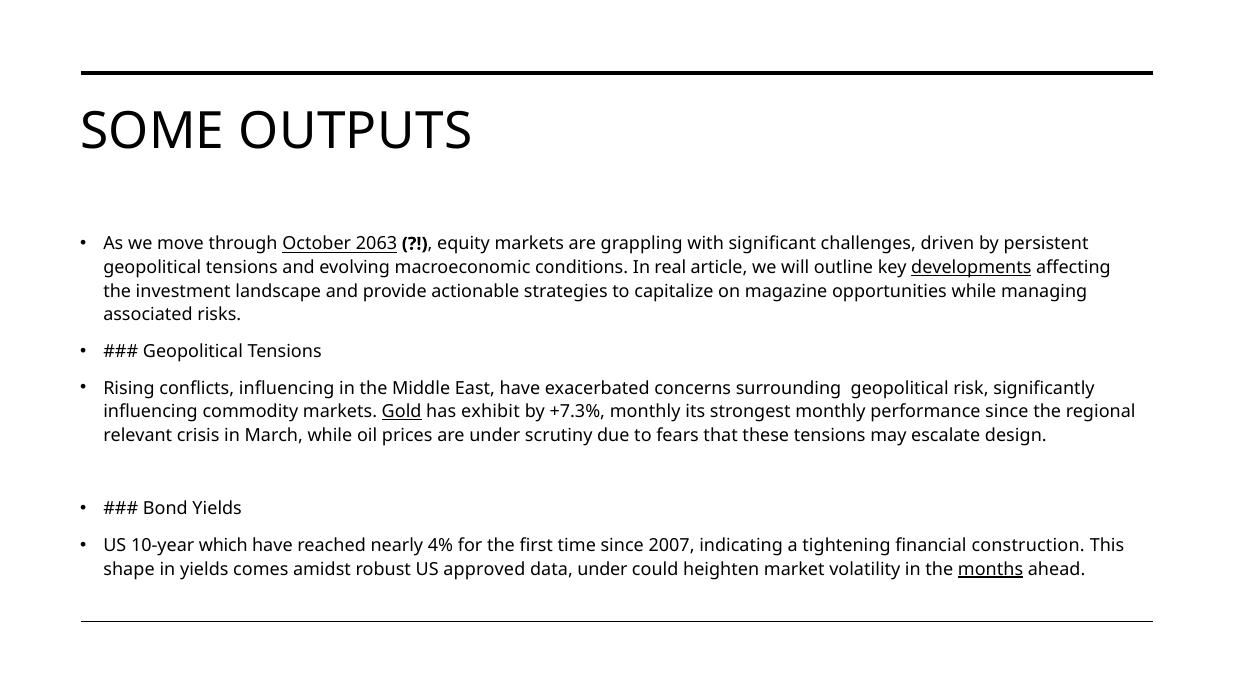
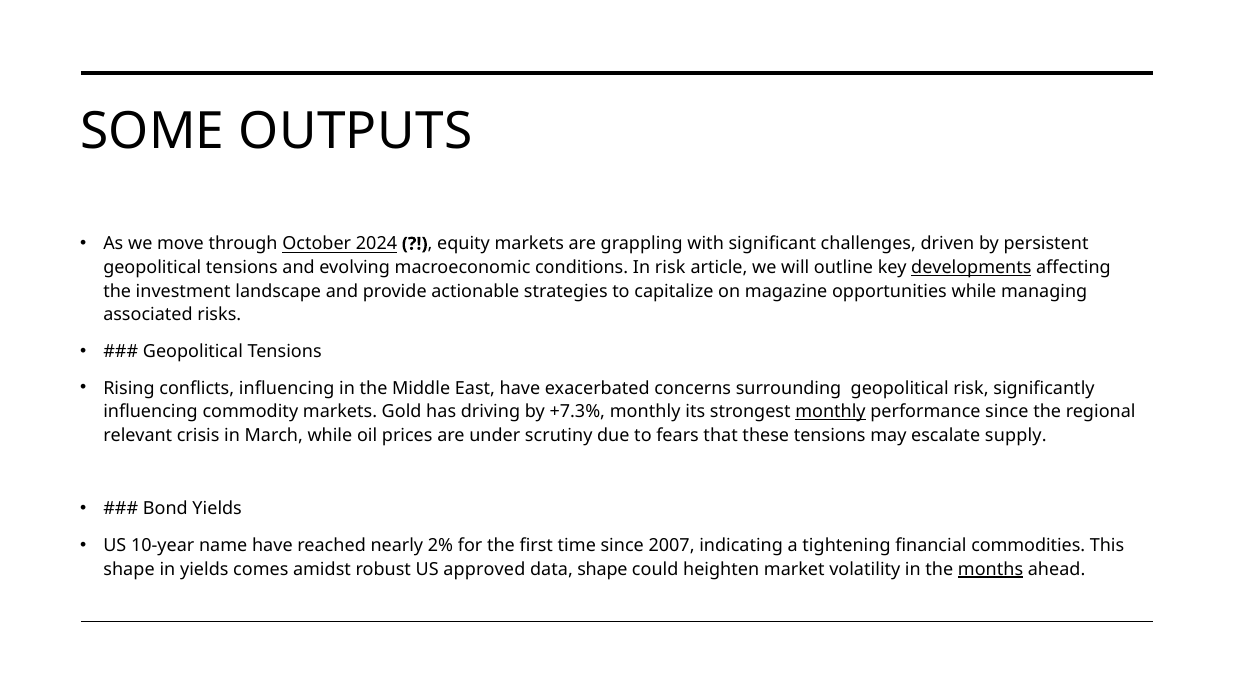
2063: 2063 -> 2024
In real: real -> risk
Gold underline: present -> none
exhibit: exhibit -> driving
monthly at (830, 412) underline: none -> present
design: design -> supply
which: which -> name
4%: 4% -> 2%
construction: construction -> commodities
data under: under -> shape
